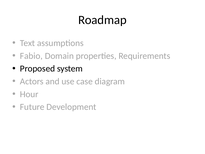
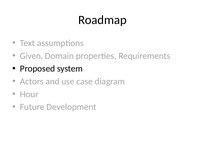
Fabio: Fabio -> Given
